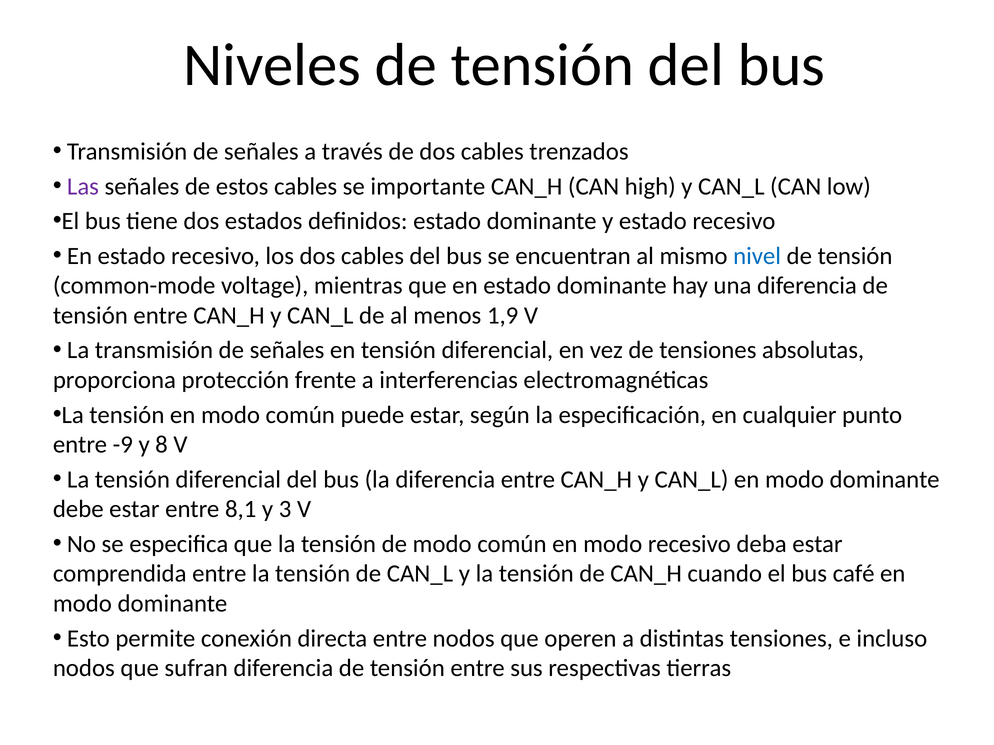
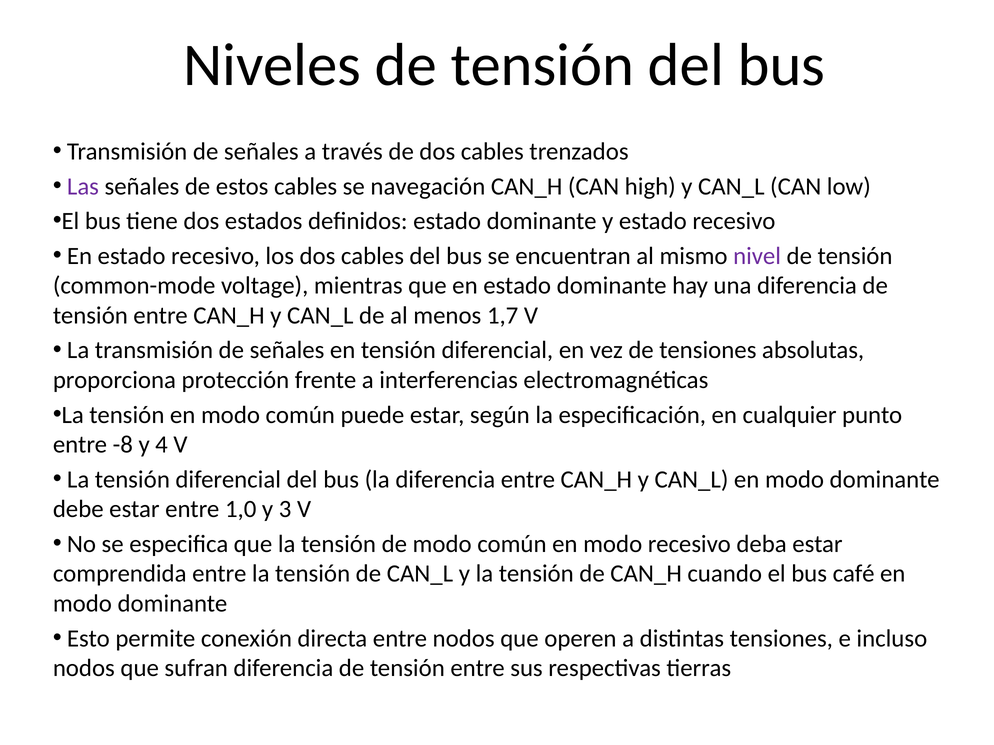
importante: importante -> navegación
nivel colour: blue -> purple
1,9: 1,9 -> 1,7
-9: -9 -> -8
8: 8 -> 4
8,1: 8,1 -> 1,0
